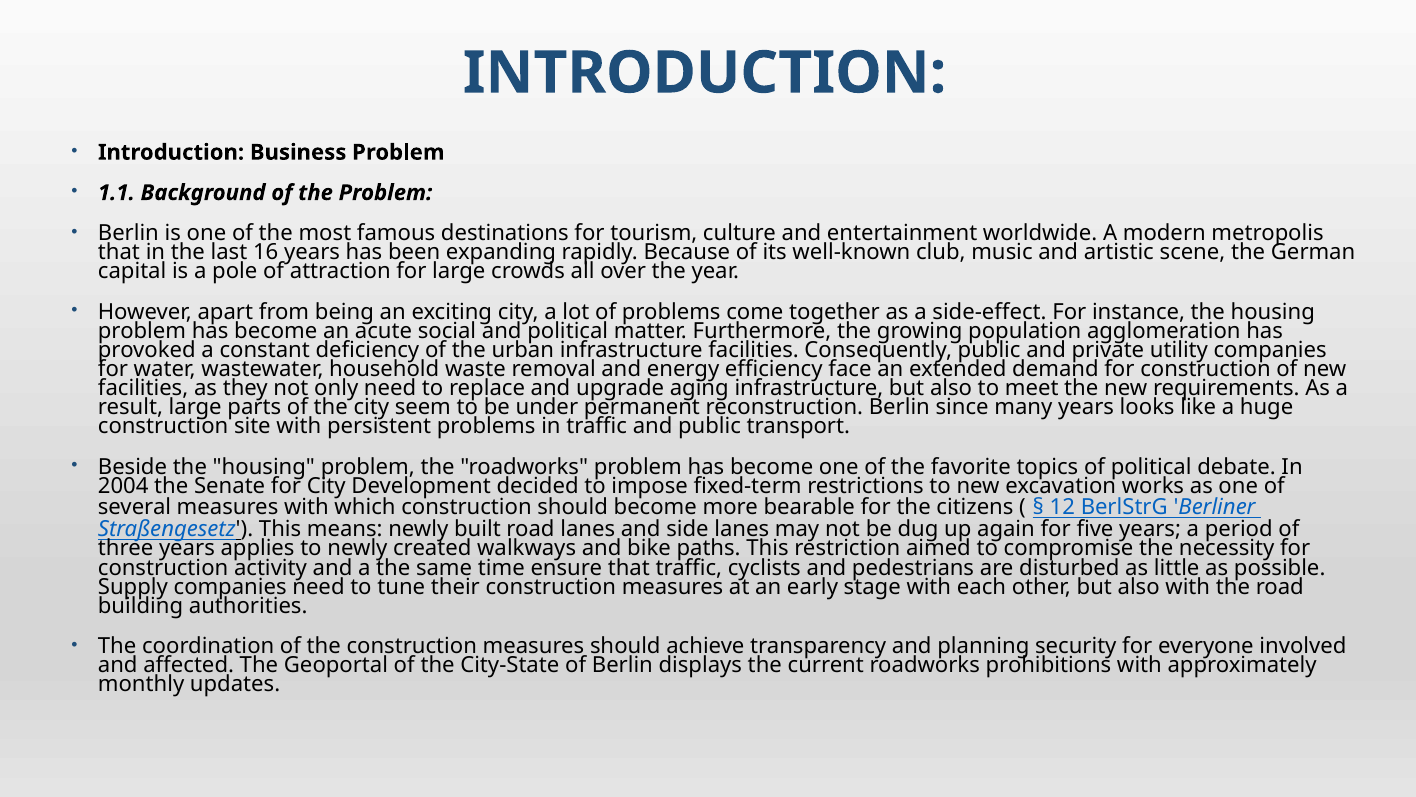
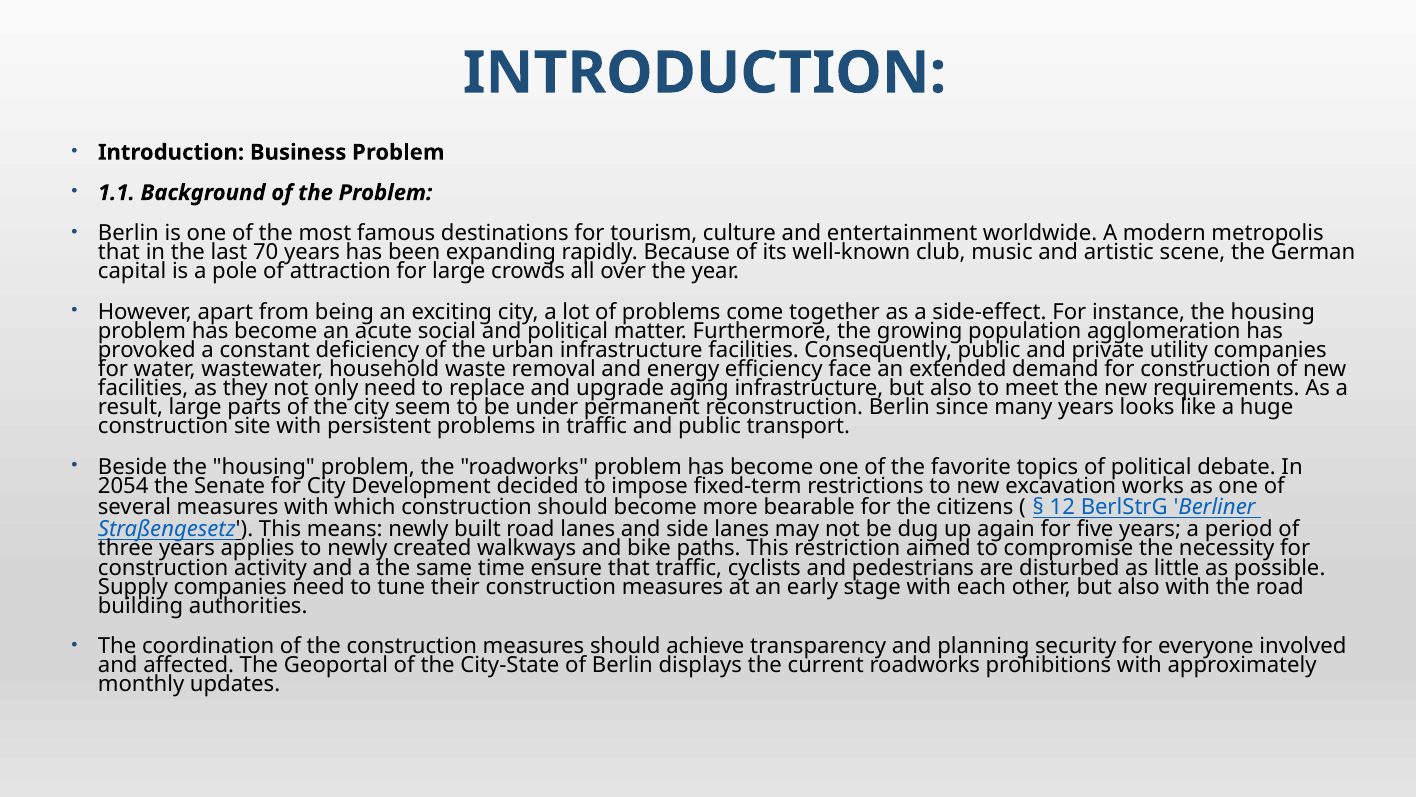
16: 16 -> 70
2004: 2004 -> 2054
